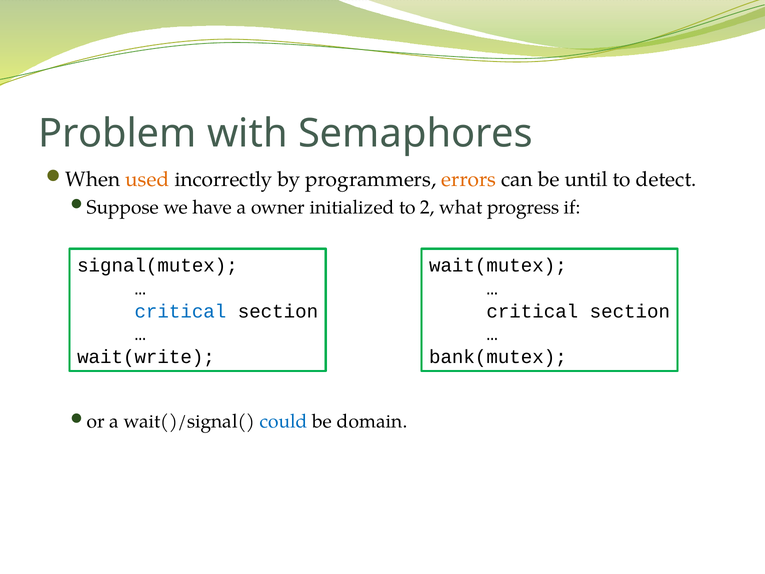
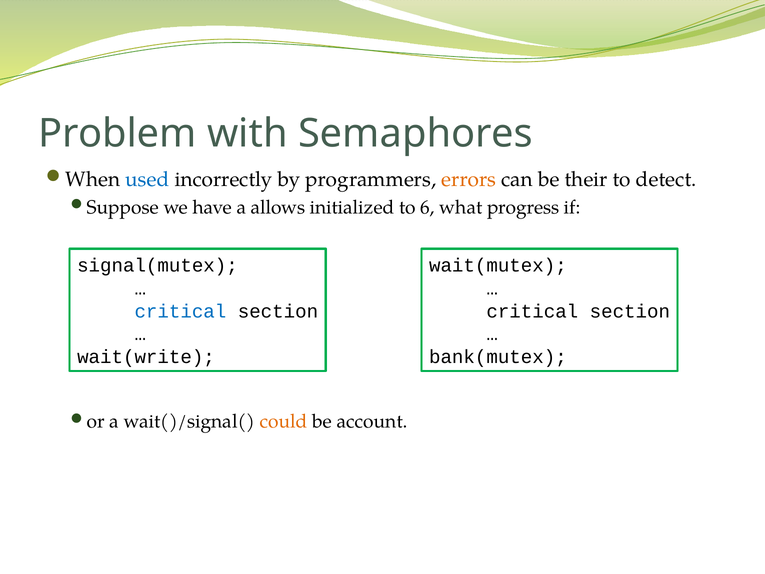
used colour: orange -> blue
until: until -> their
owner: owner -> allows
2: 2 -> 6
could colour: blue -> orange
domain: domain -> account
